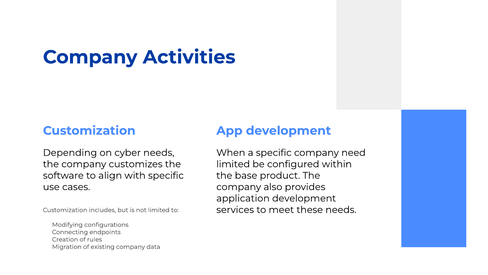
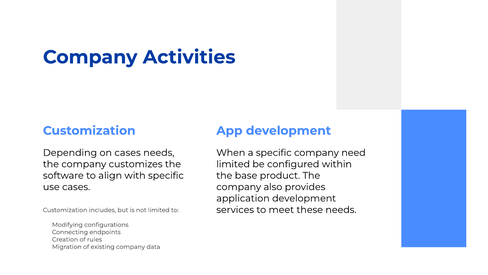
on cyber: cyber -> cases
